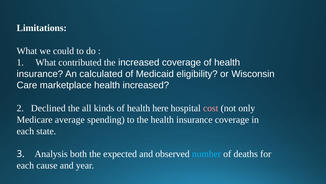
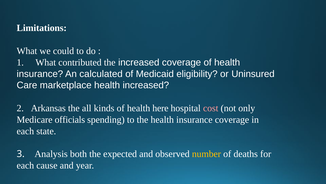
Wisconsin: Wisconsin -> Uninsured
Declined: Declined -> Arkansas
average: average -> officials
number colour: light blue -> yellow
